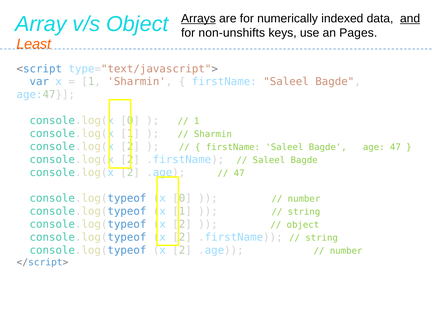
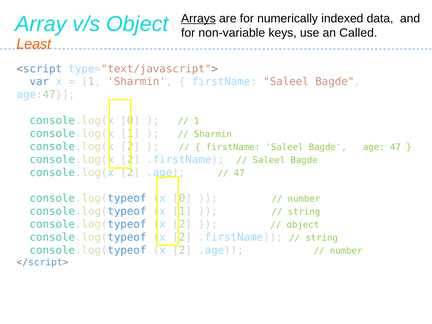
and underline: present -> none
non-unshifts: non-unshifts -> non-variable
Pages: Pages -> Called
